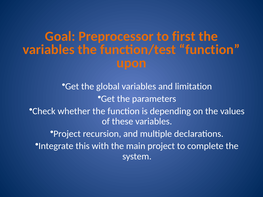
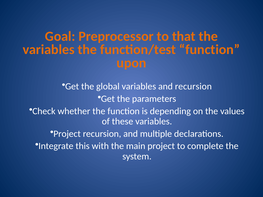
first: first -> that
and limitation: limitation -> recursion
